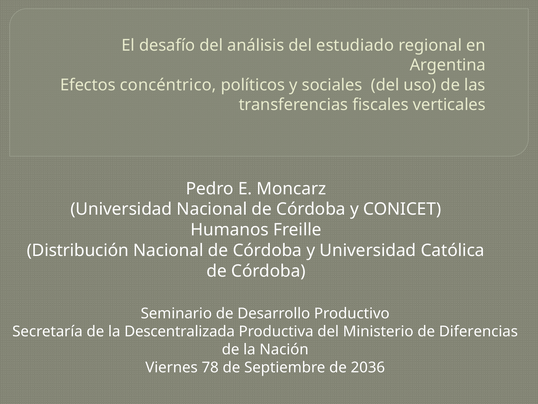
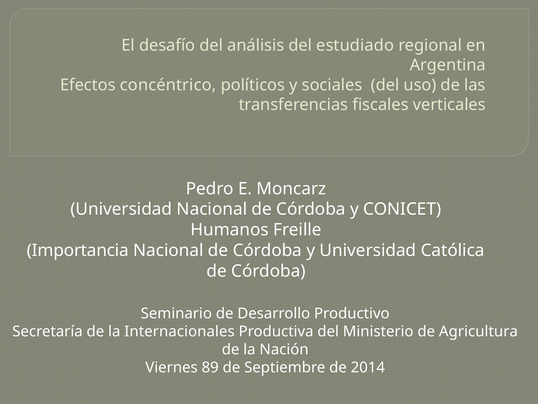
Distribución: Distribución -> Importancia
Descentralizada: Descentralizada -> Internacionales
Diferencias: Diferencias -> Agricultura
78: 78 -> 89
2036: 2036 -> 2014
